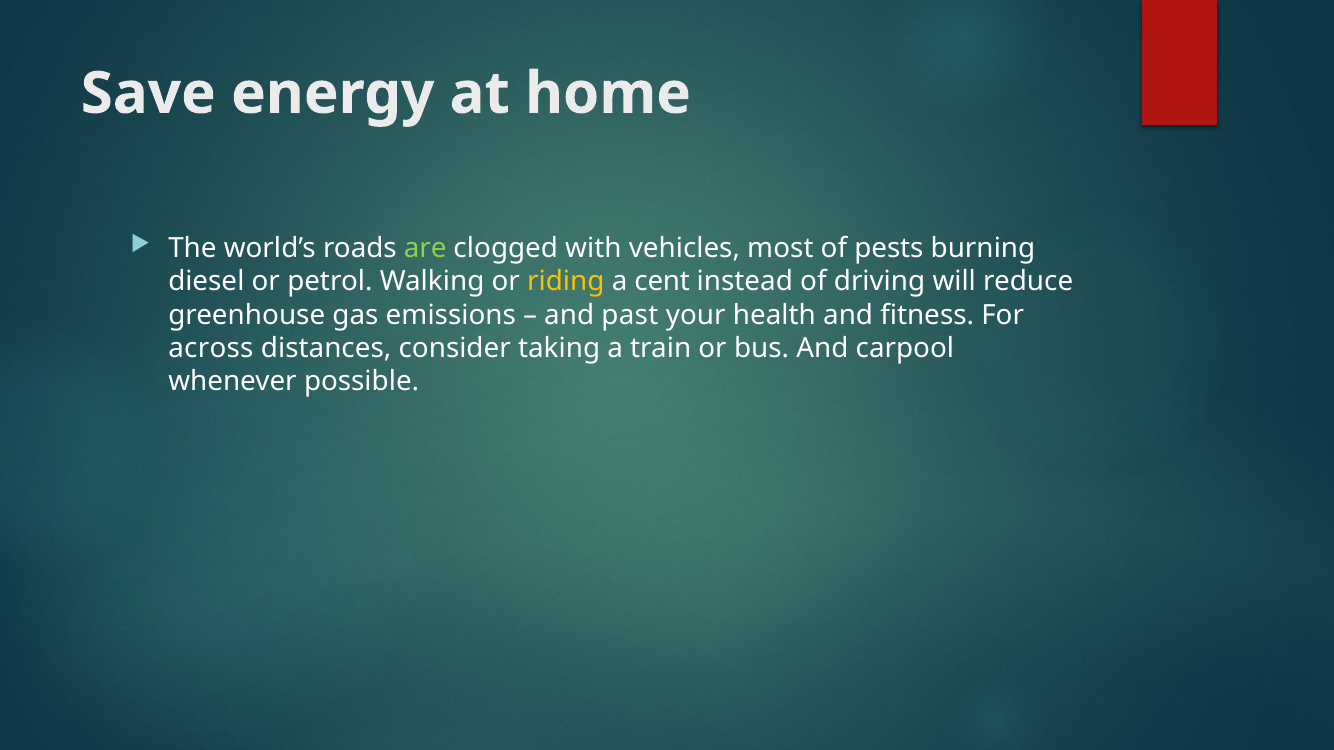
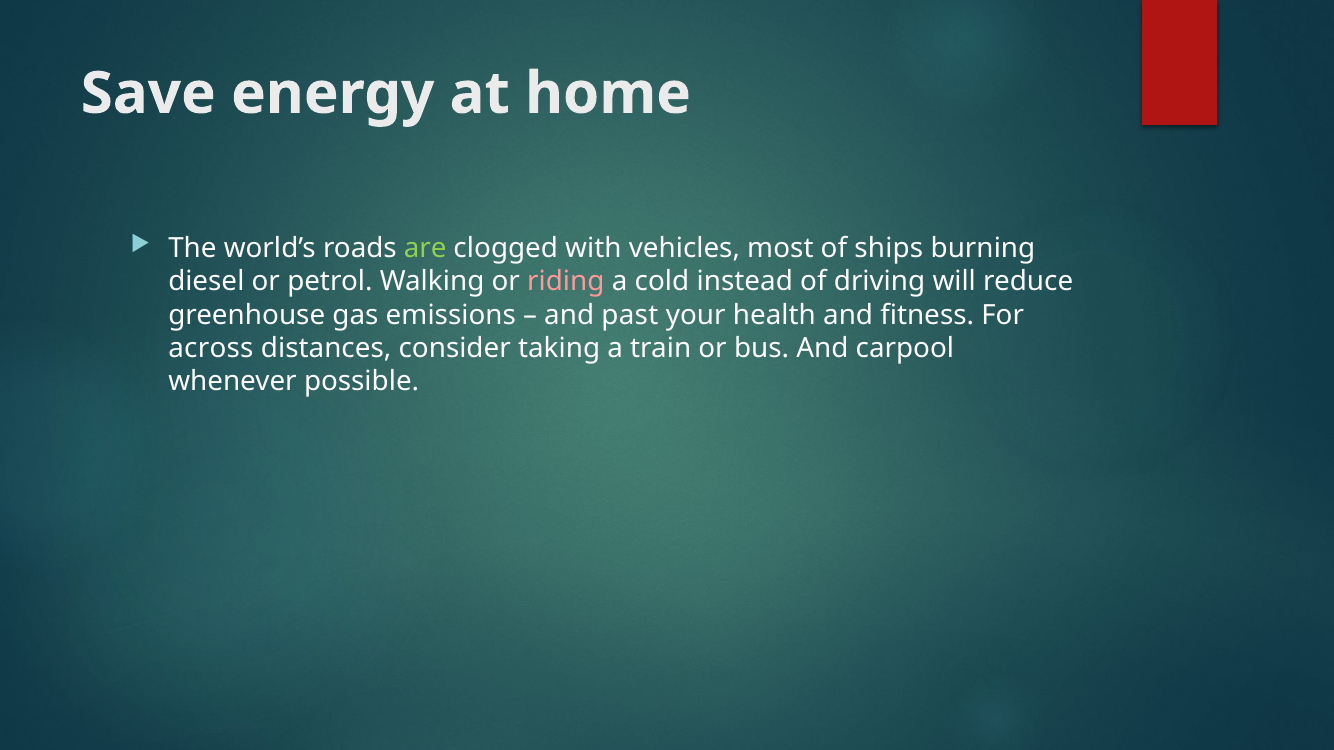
pests: pests -> ships
riding colour: yellow -> pink
cent: cent -> cold
